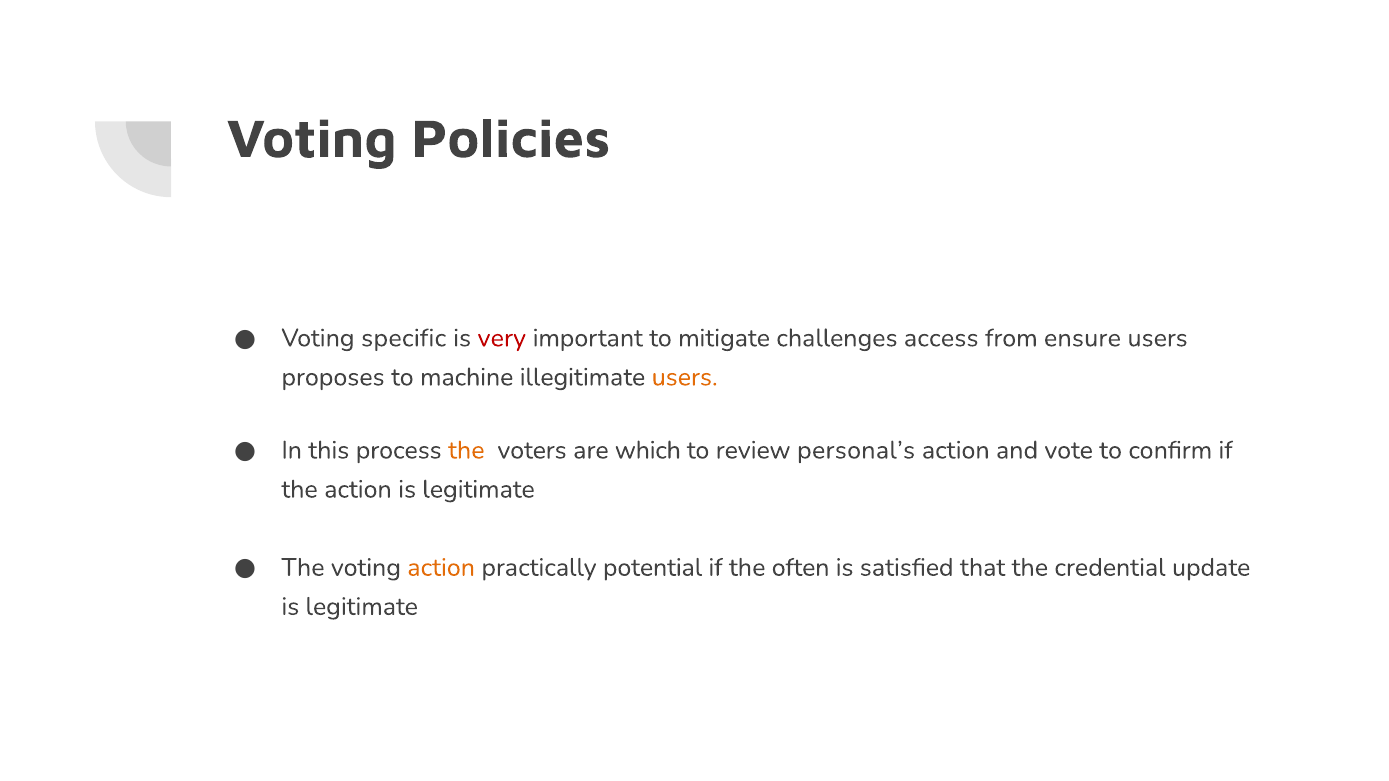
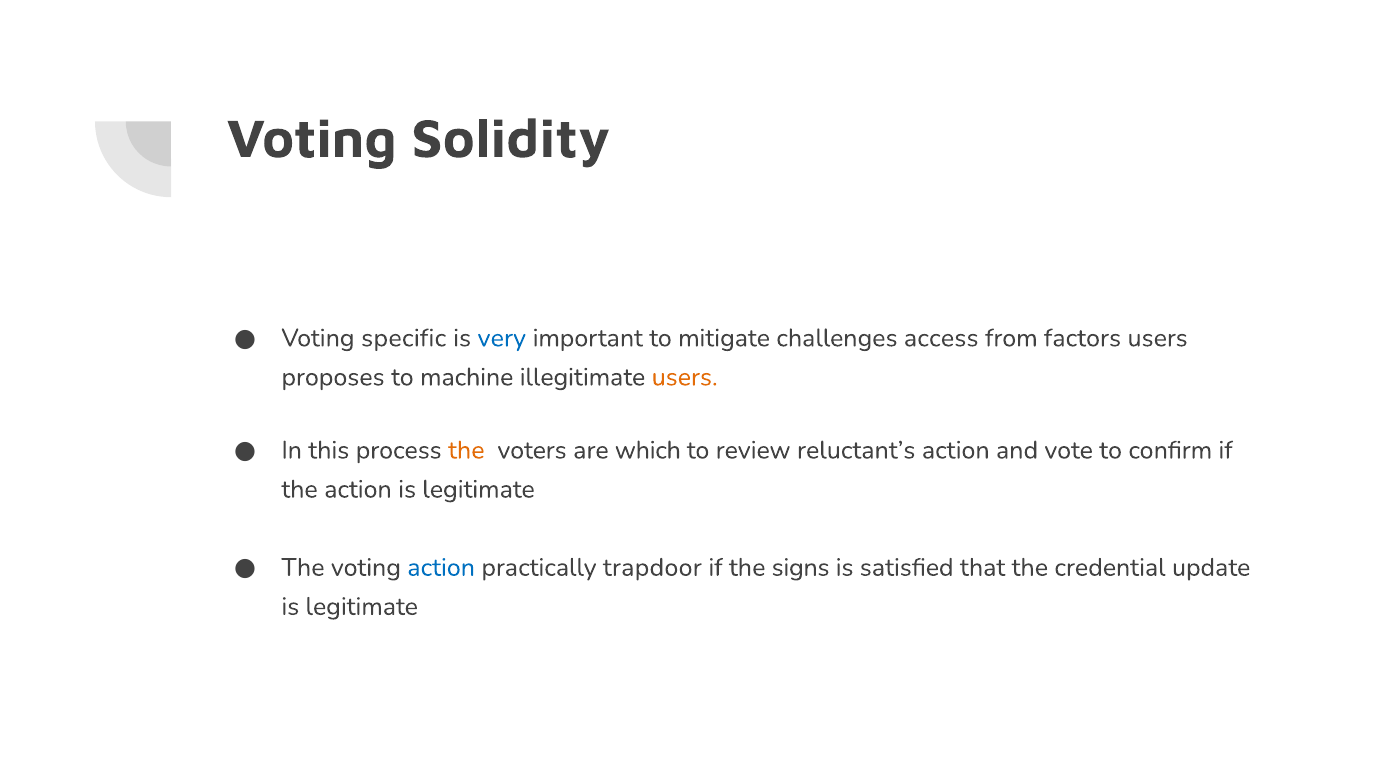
Policies: Policies -> Solidity
very colour: red -> blue
ensure: ensure -> factors
personal’s: personal’s -> reluctant’s
action at (441, 568) colour: orange -> blue
potential: potential -> trapdoor
often: often -> signs
